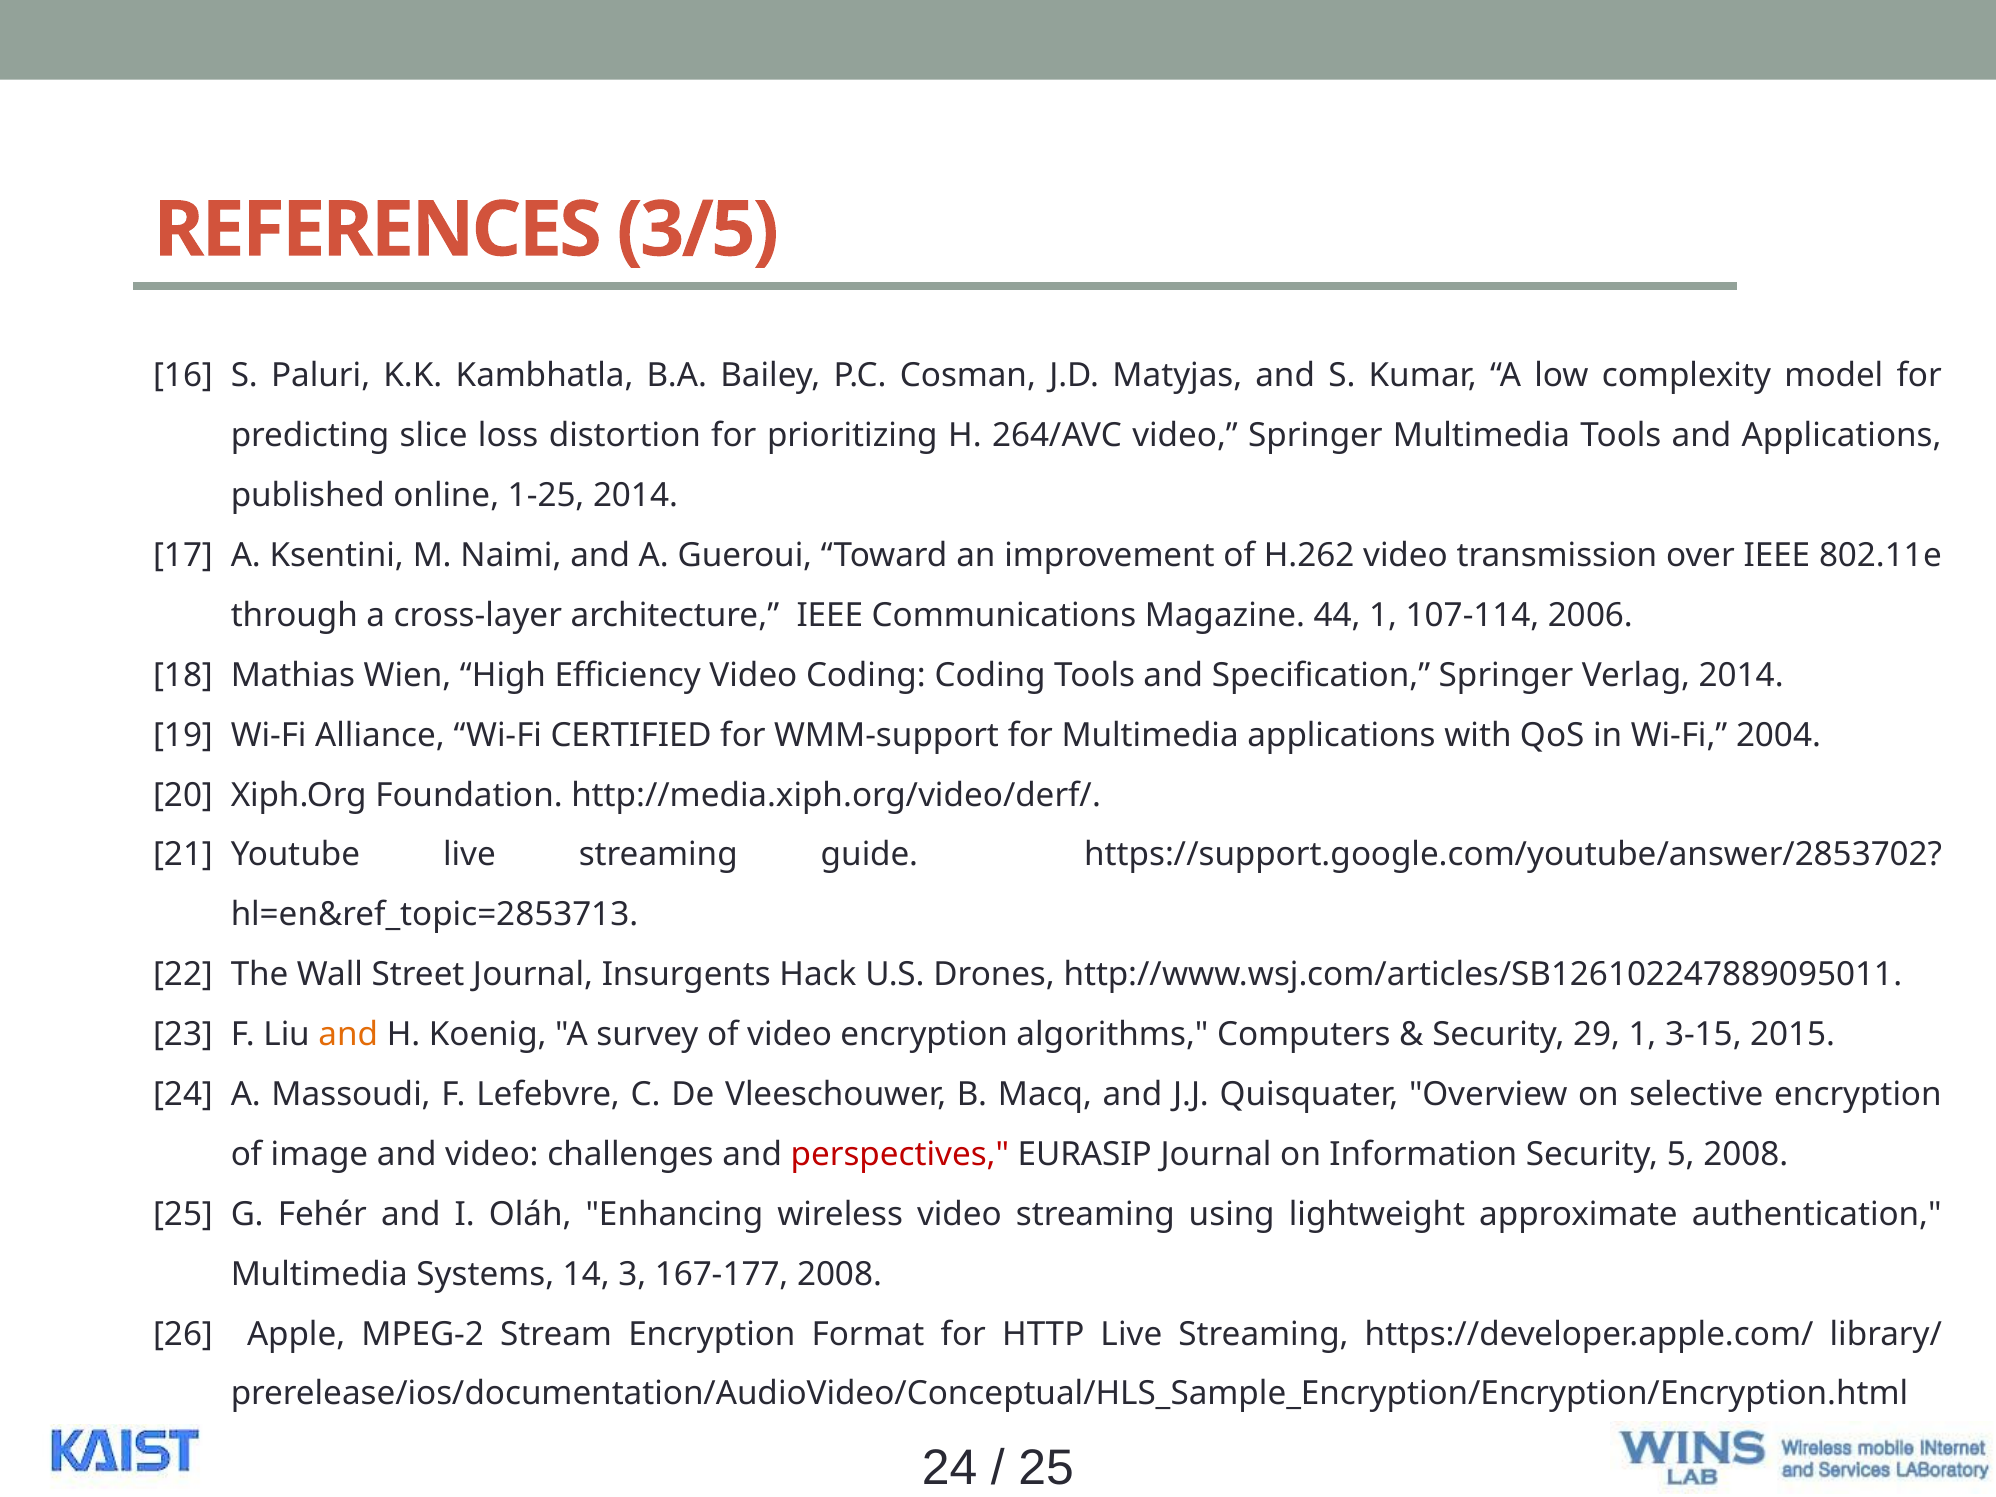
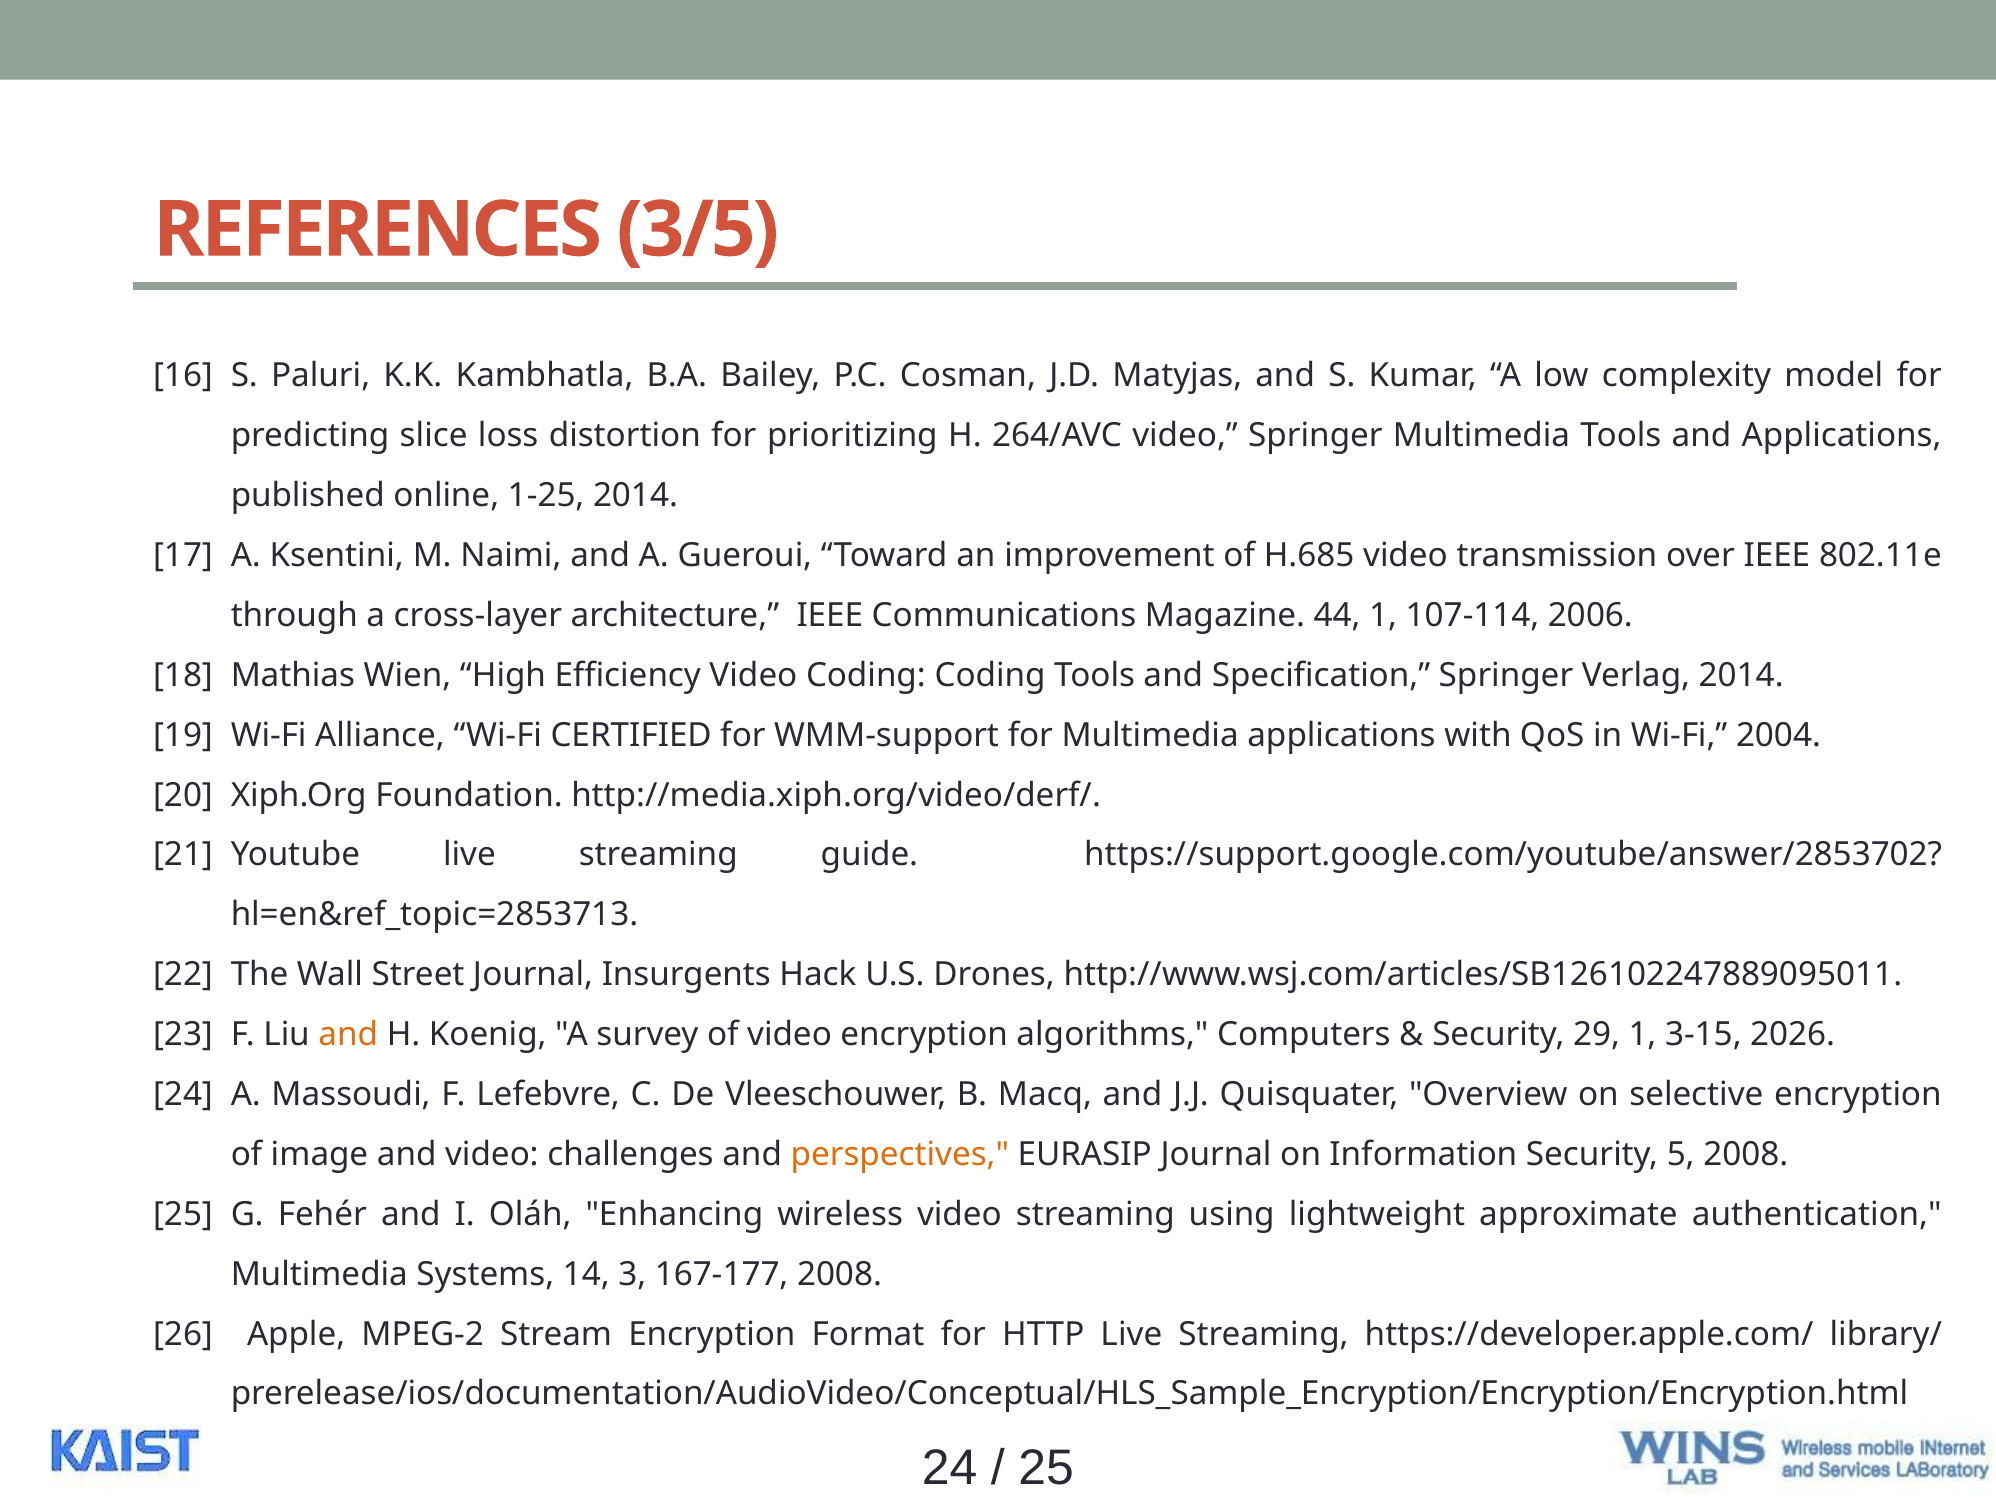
H.262: H.262 -> H.685
2015: 2015 -> 2026
perspectives colour: red -> orange
